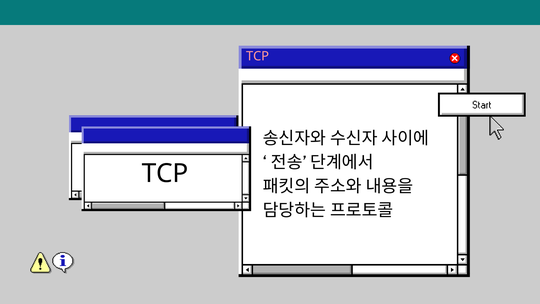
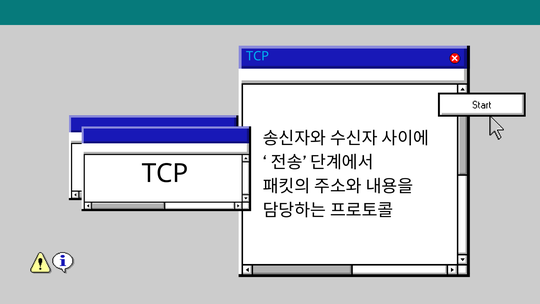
TCP at (258, 56) colour: pink -> light blue
